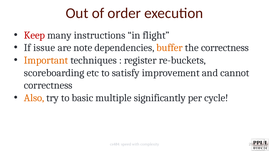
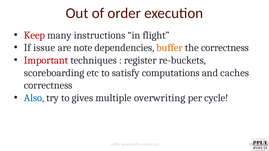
Important colour: orange -> red
improvement: improvement -> computations
cannot: cannot -> caches
Also colour: orange -> blue
basic: basic -> gives
significantly: significantly -> overwriting
